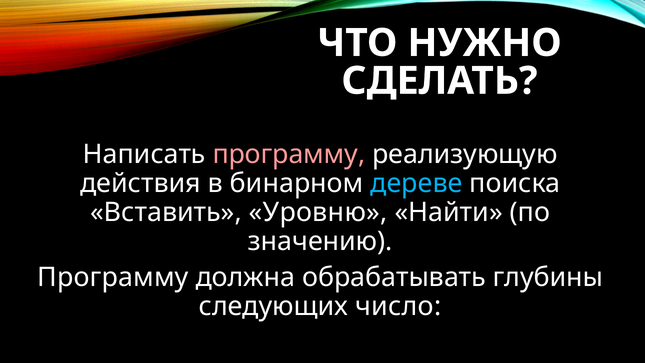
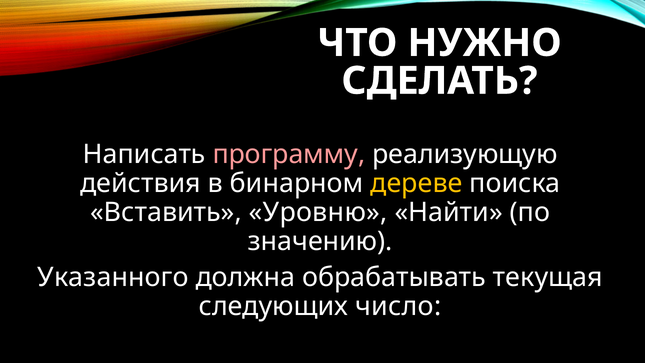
дереве colour: light blue -> yellow
Программу at (113, 277): Программу -> Указанного
глубины: глубины -> текущая
